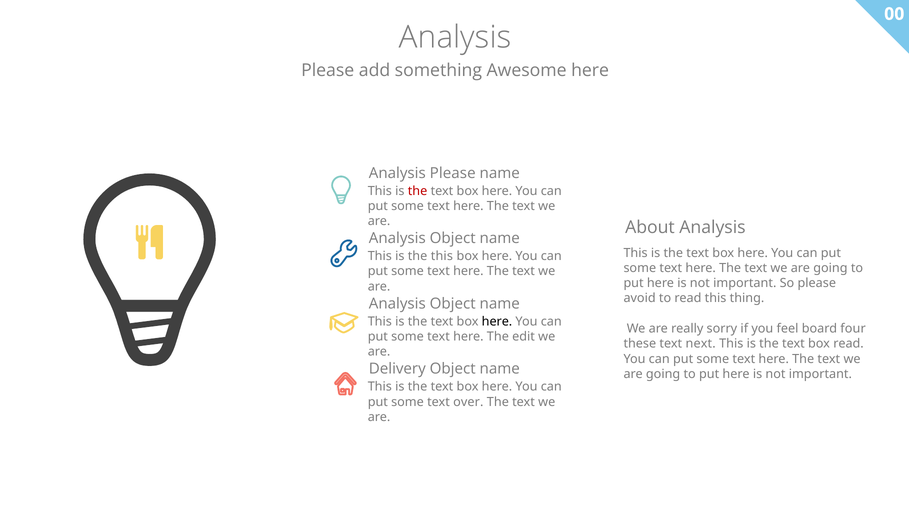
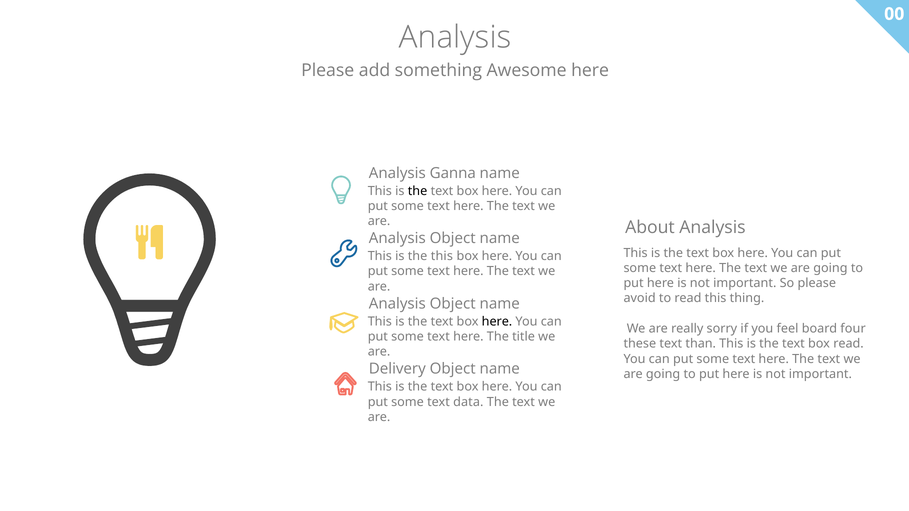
Please at (453, 173): Please -> Ganna
the at (418, 191) colour: red -> black
edit: edit -> title
next: next -> than
over: over -> data
